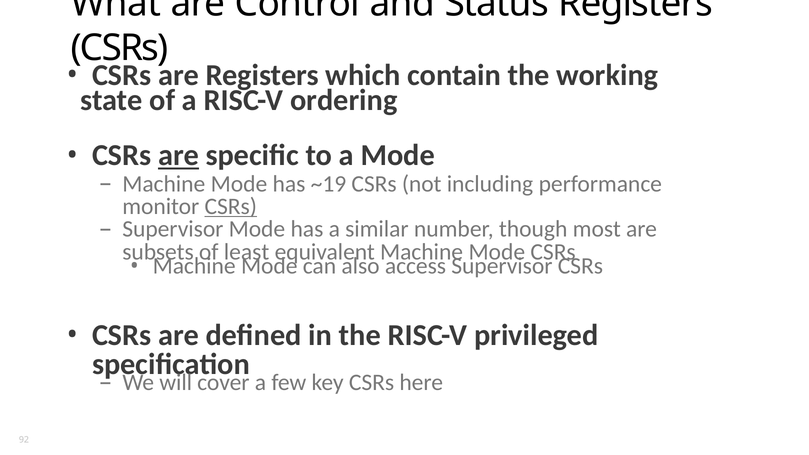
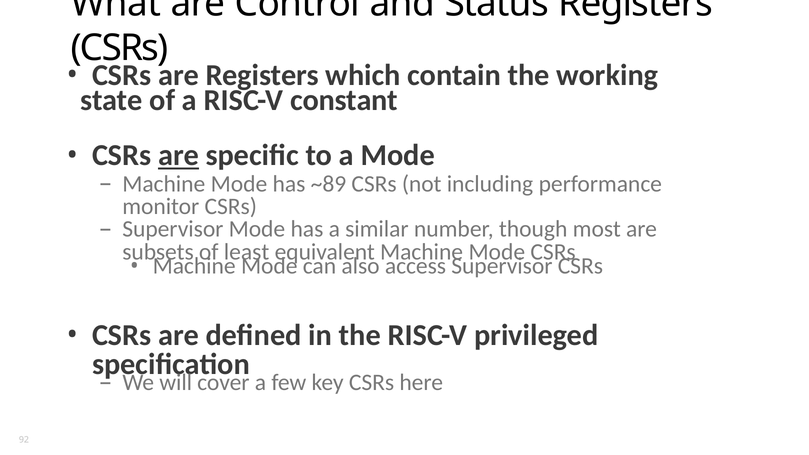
ordering: ordering -> constant
~19: ~19 -> ~89
CSRs at (231, 206) underline: present -> none
